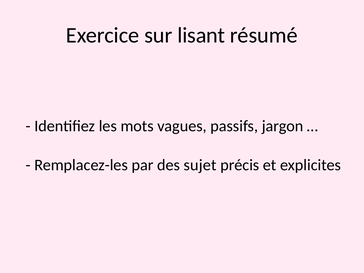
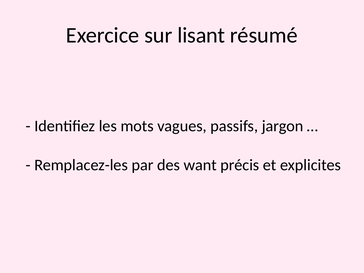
sujet: sujet -> want
